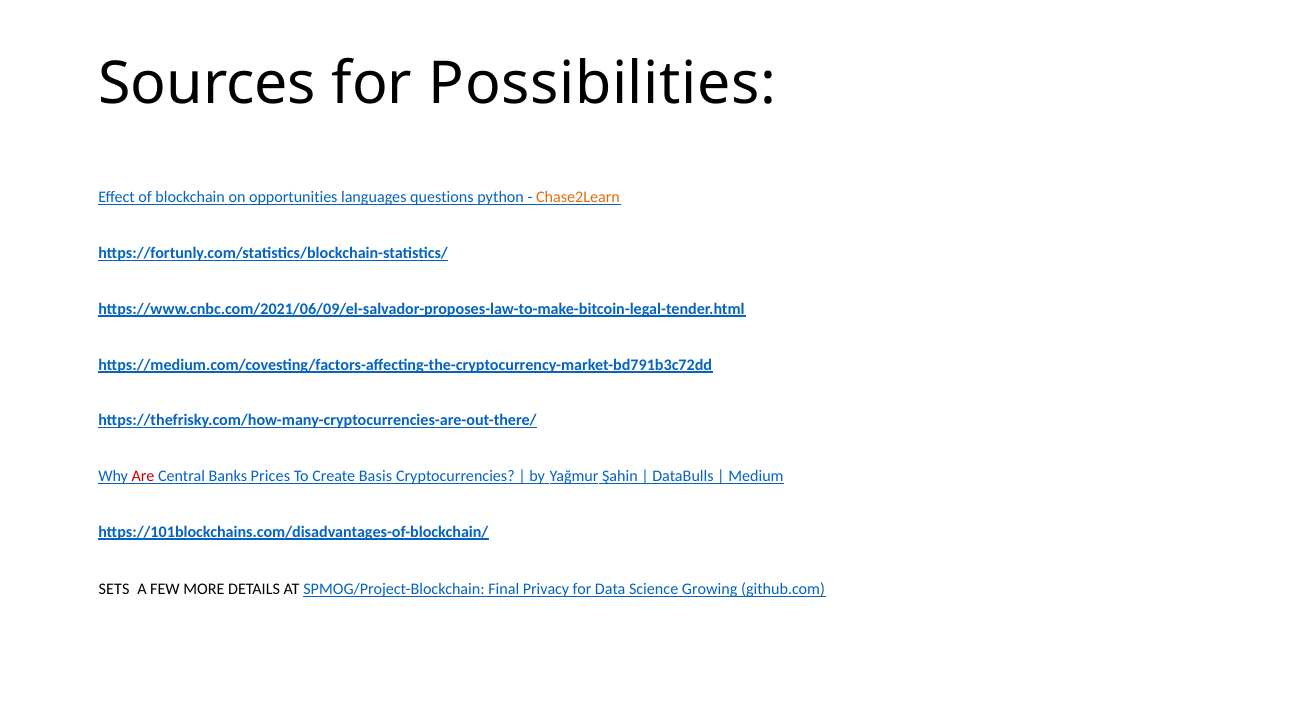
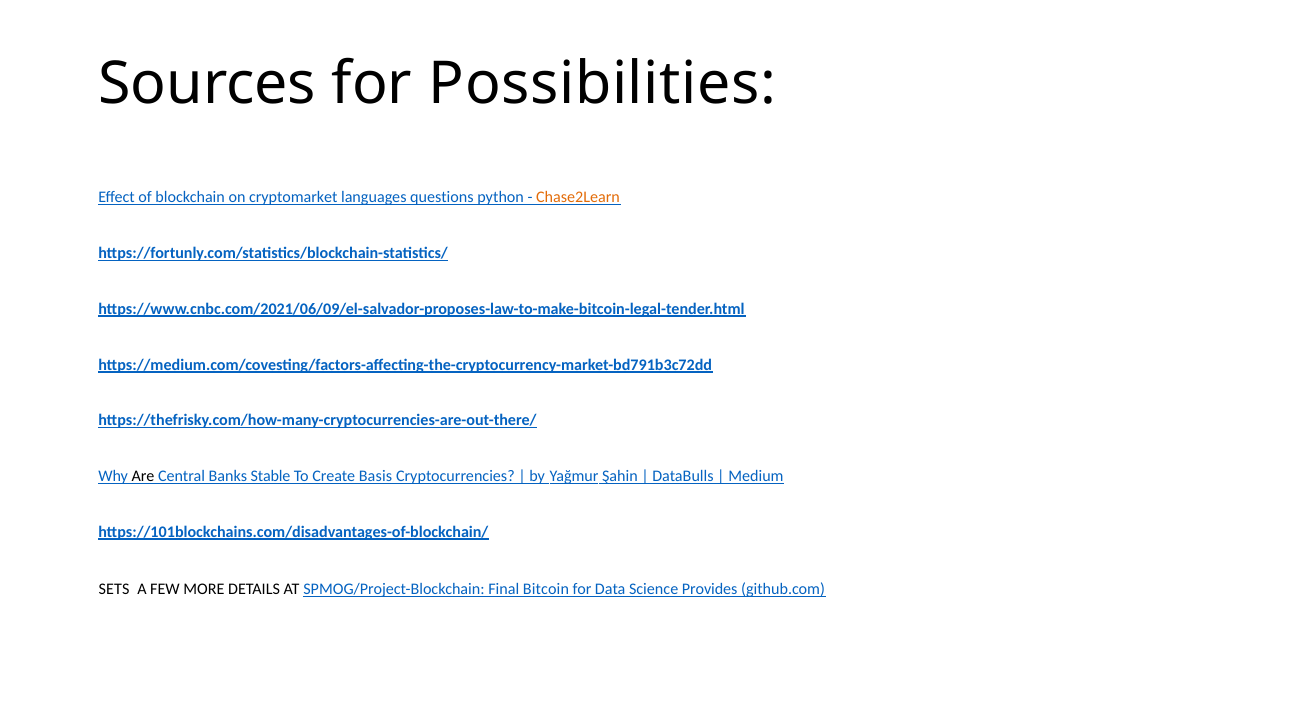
opportunities: opportunities -> cryptomarket
Are colour: red -> black
Prices: Prices -> Stable
Privacy: Privacy -> Bitcoin
Growing: Growing -> Provides
